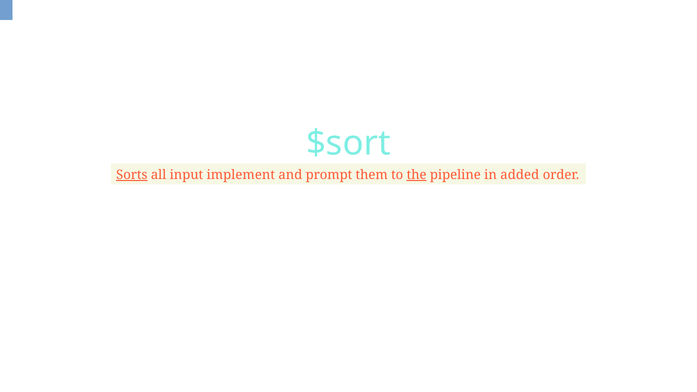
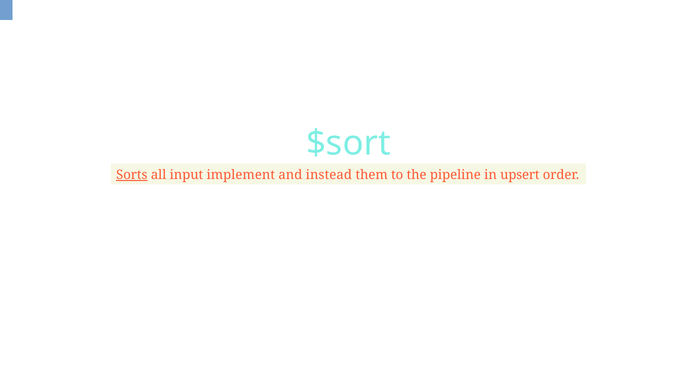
prompt: prompt -> instead
the underline: present -> none
added: added -> upsert
